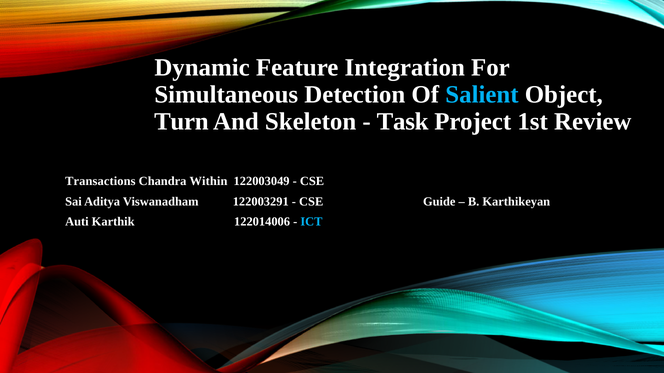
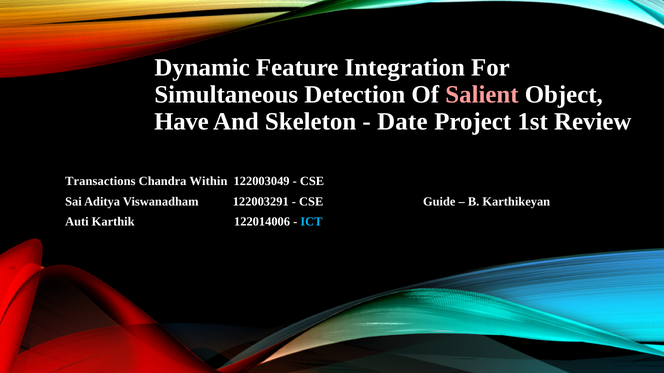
Salient colour: light blue -> pink
Turn: Turn -> Have
Task: Task -> Date
